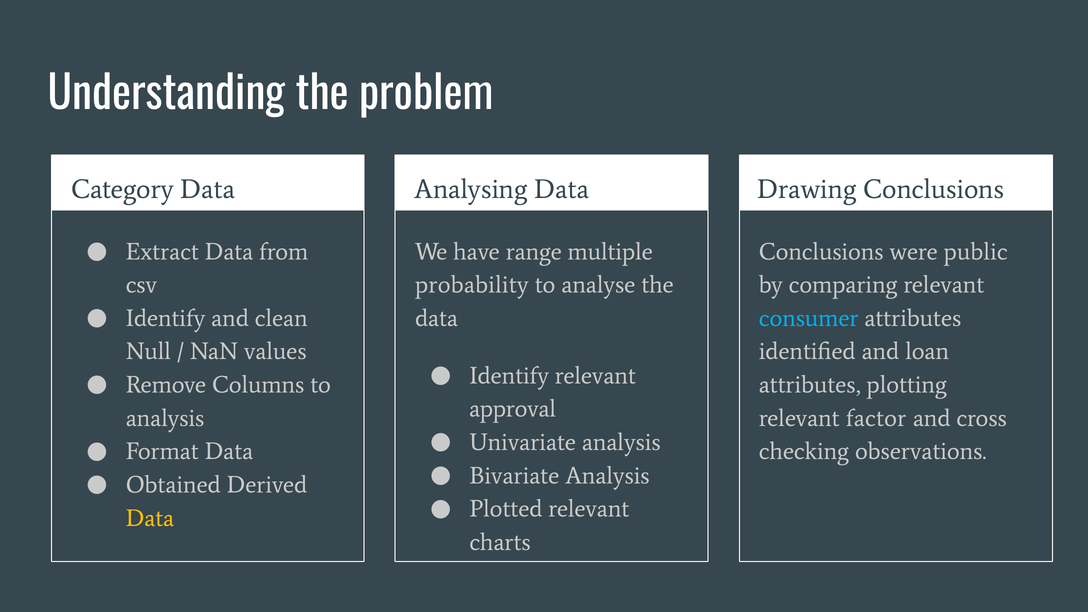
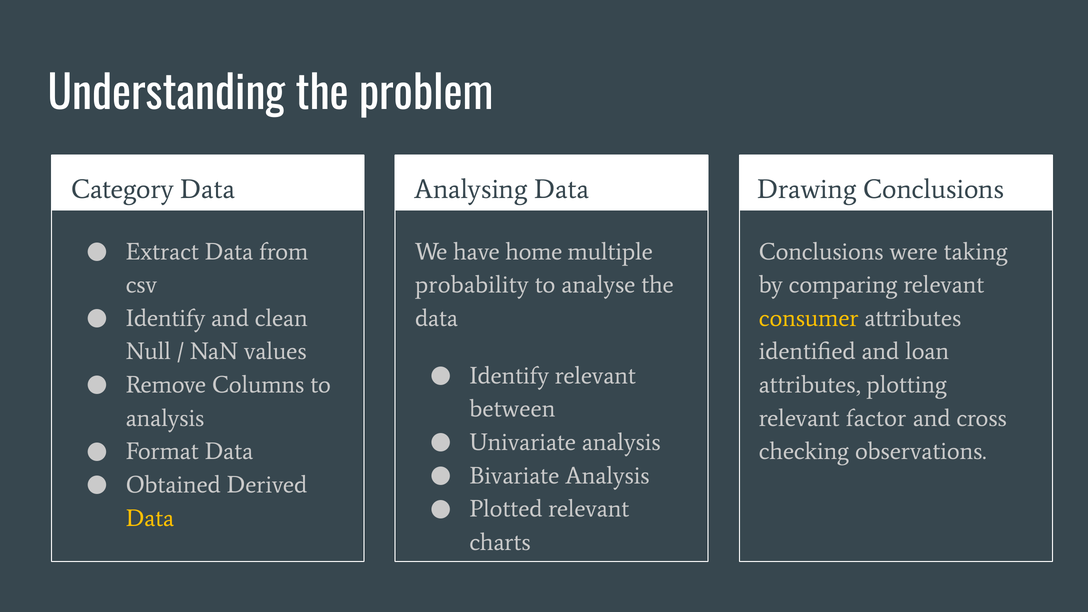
range: range -> home
public: public -> taking
consumer colour: light blue -> yellow
approval: approval -> between
